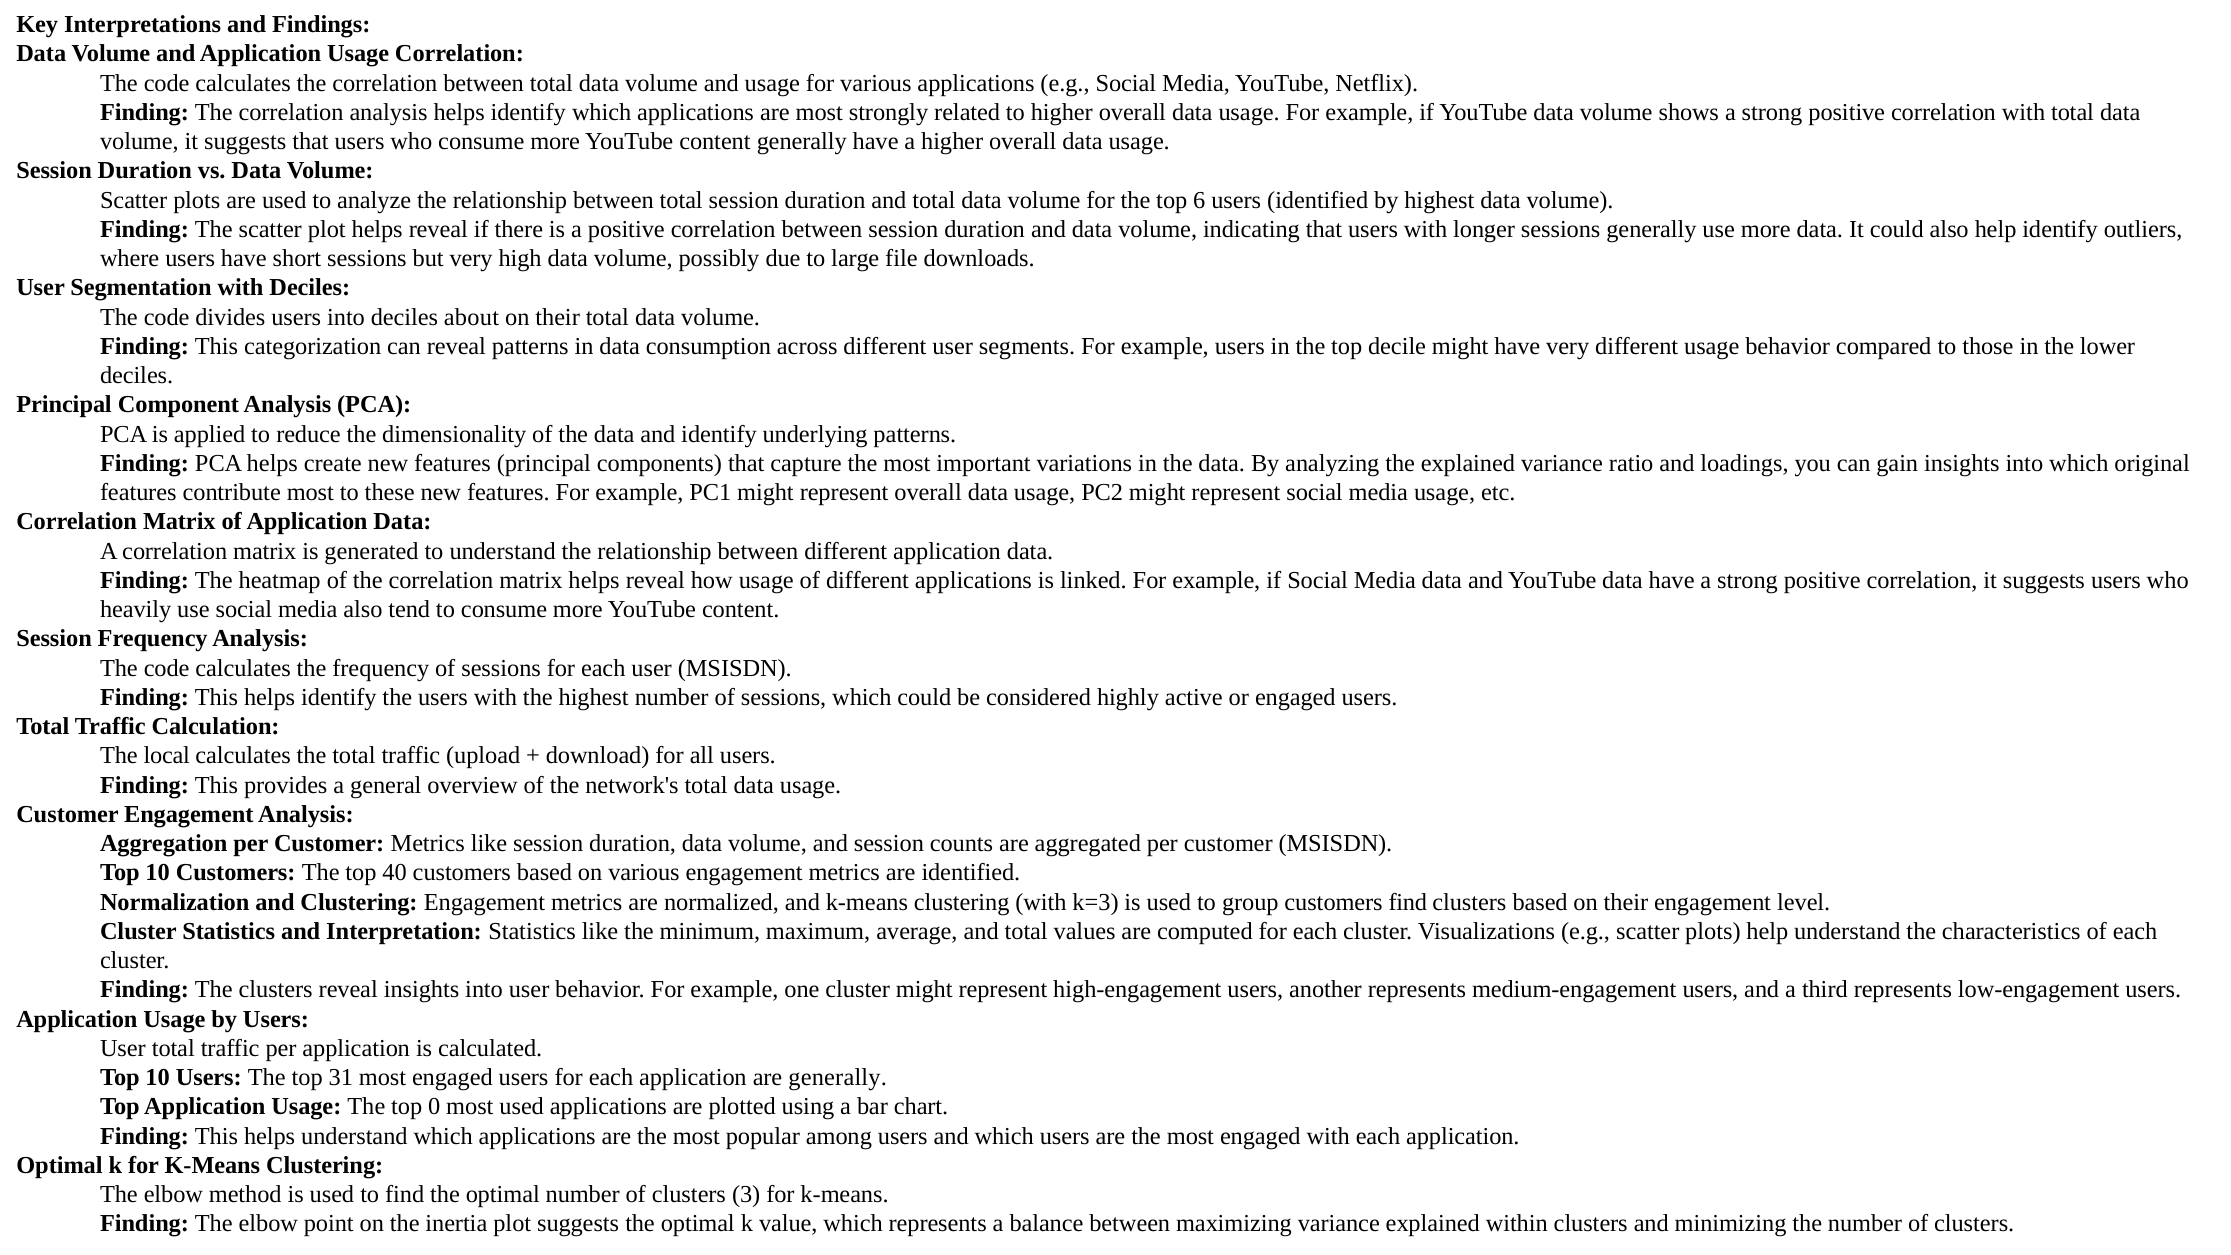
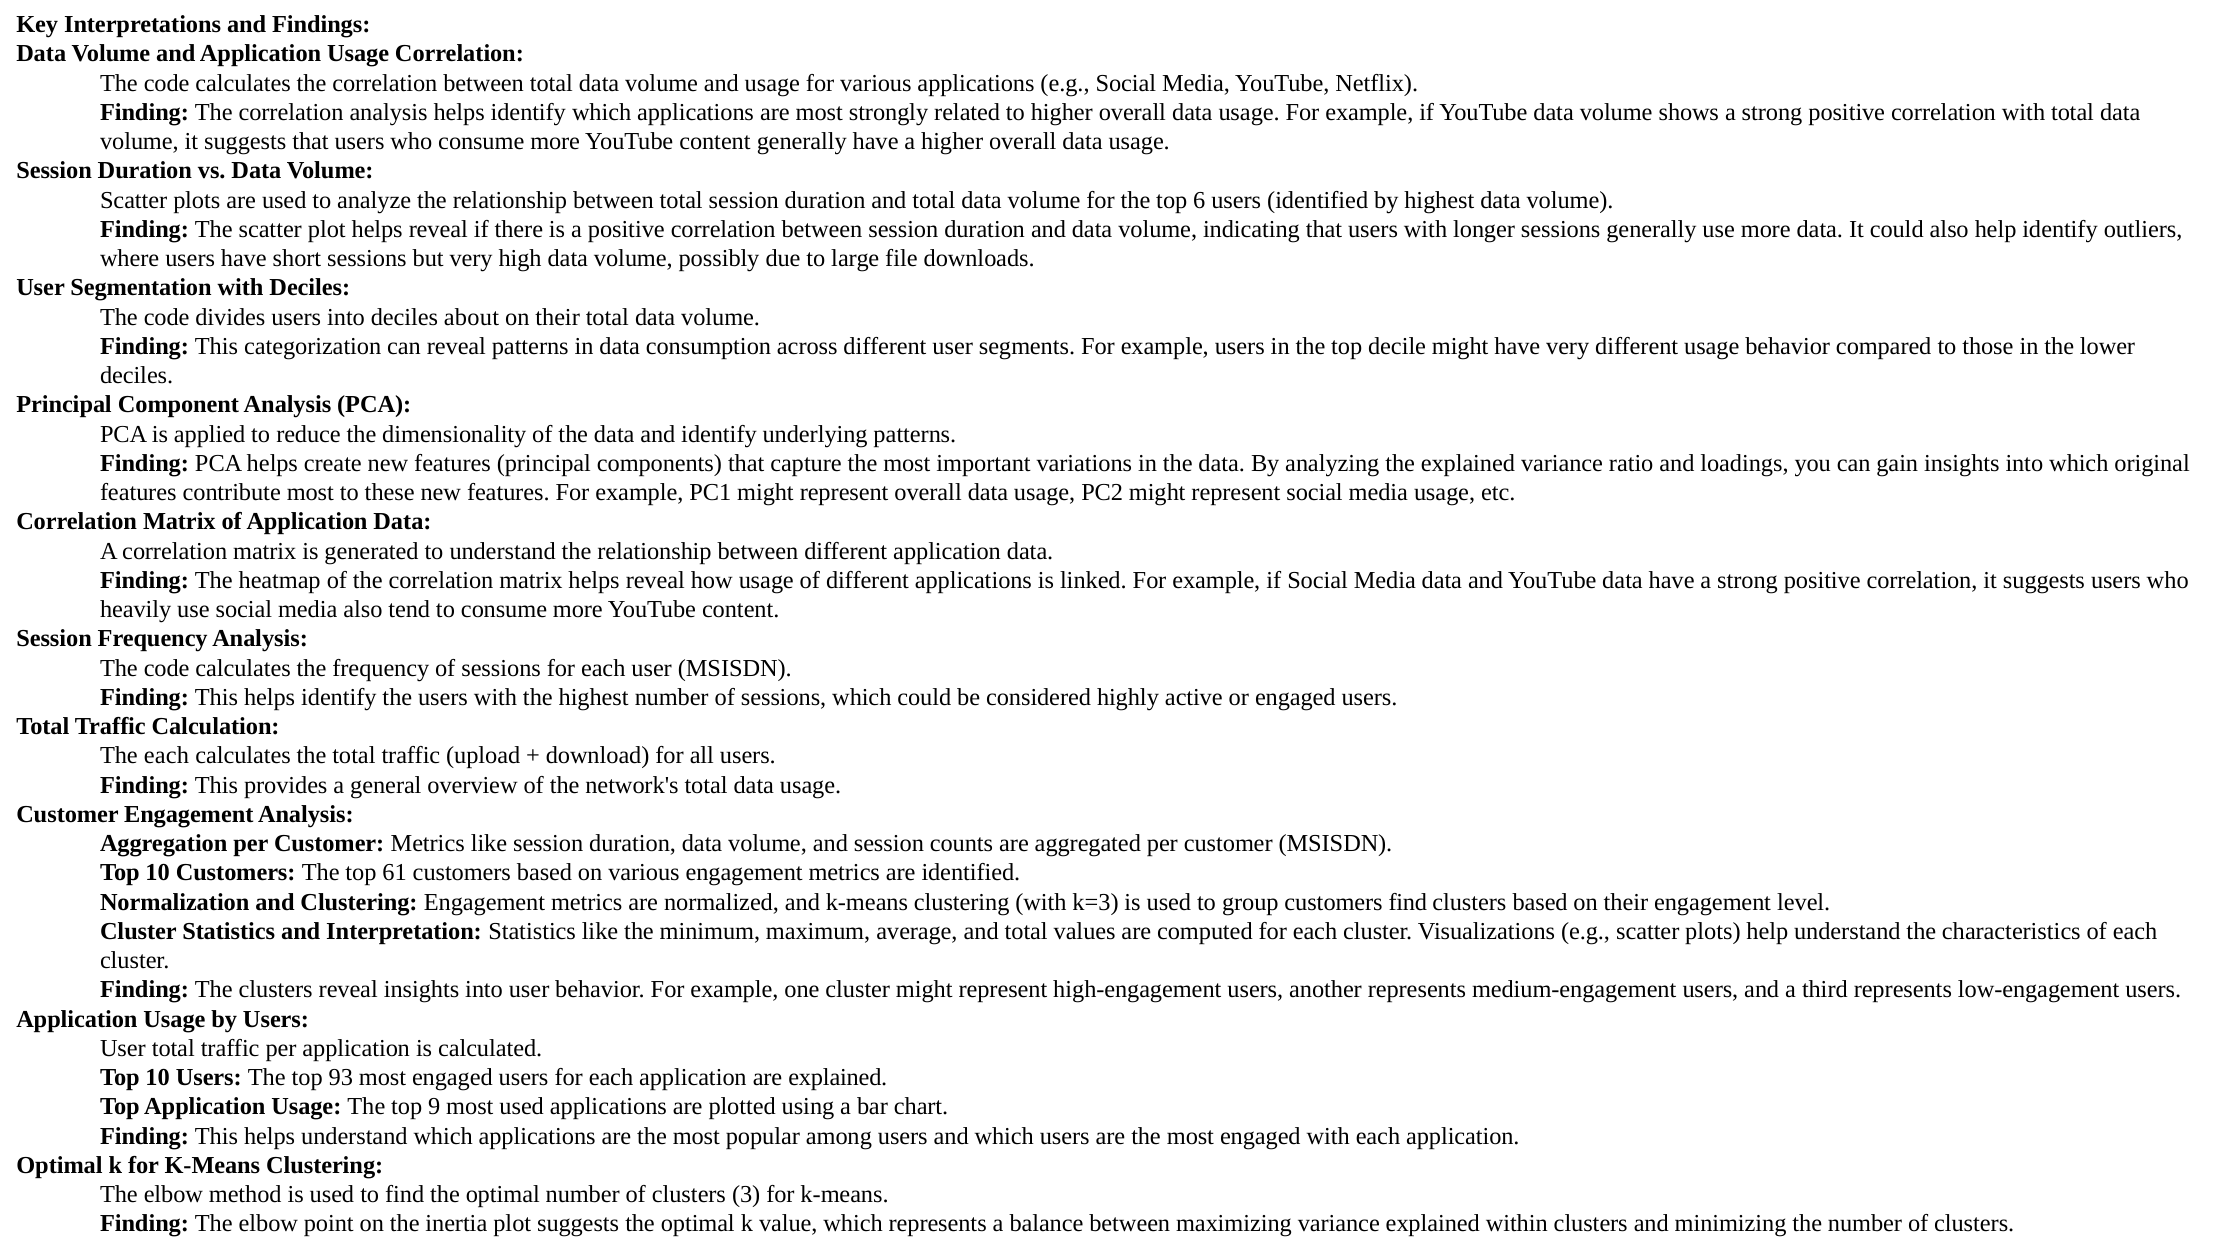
The local: local -> each
40: 40 -> 61
31: 31 -> 93
are generally: generally -> explained
0: 0 -> 9
